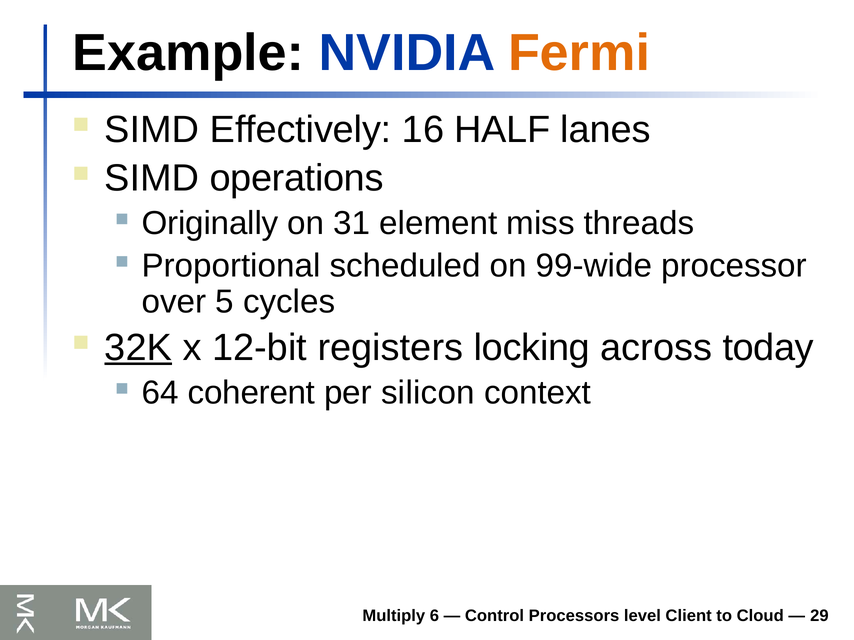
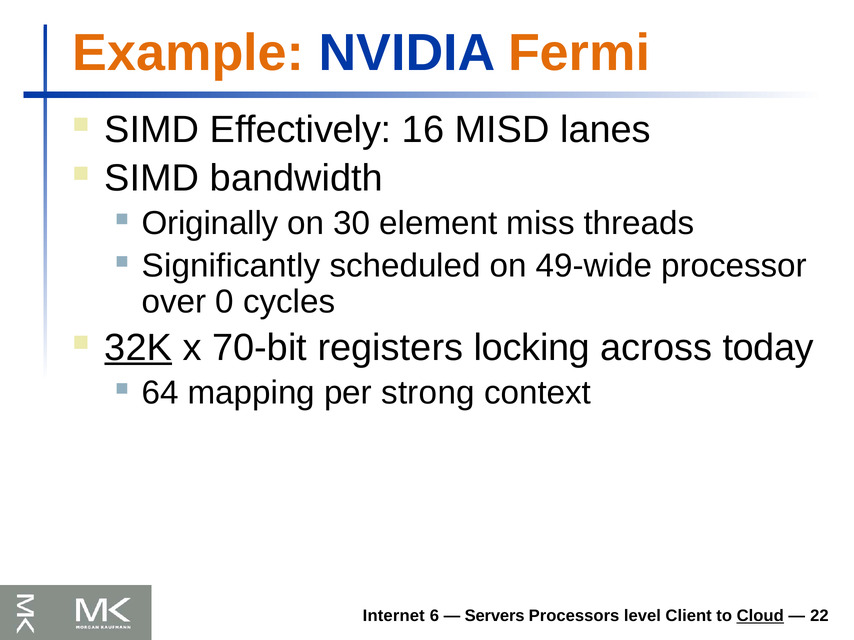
Example colour: black -> orange
HALF: HALF -> MISD
operations: operations -> bandwidth
31: 31 -> 30
Proportional: Proportional -> Significantly
99-wide: 99-wide -> 49-wide
5: 5 -> 0
12-bit: 12-bit -> 70-bit
coherent: coherent -> mapping
silicon: silicon -> strong
Multiply: Multiply -> Internet
Control: Control -> Servers
Cloud underline: none -> present
29: 29 -> 22
